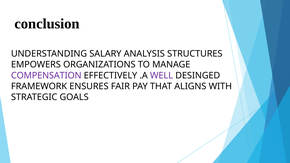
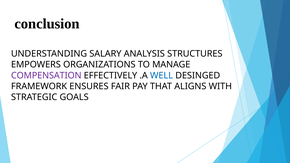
WELL colour: purple -> blue
